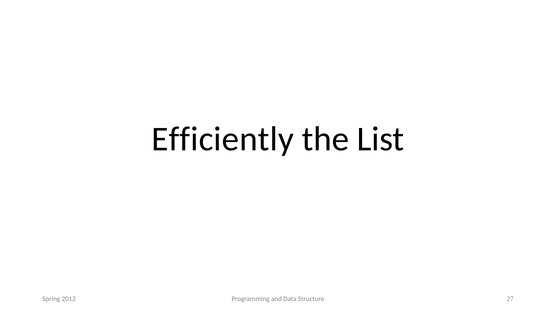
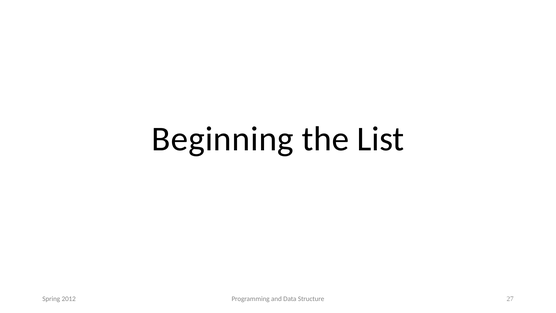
Efficiently: Efficiently -> Beginning
